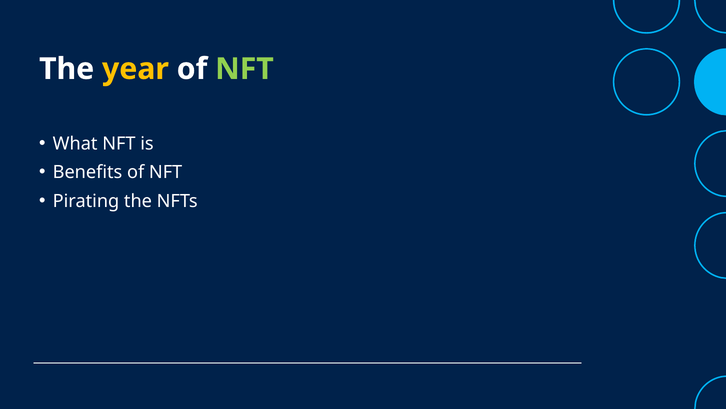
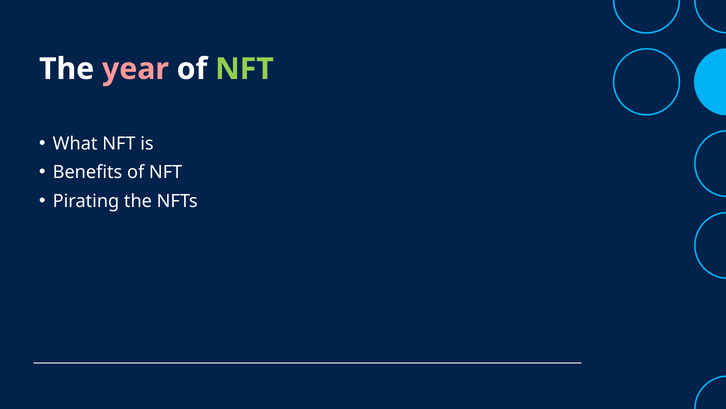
year colour: yellow -> pink
